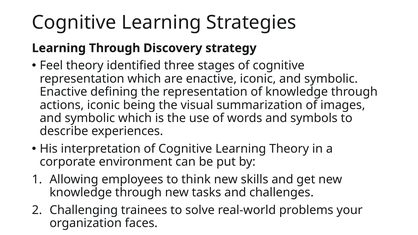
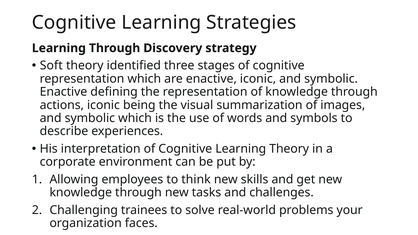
Feel: Feel -> Soft
